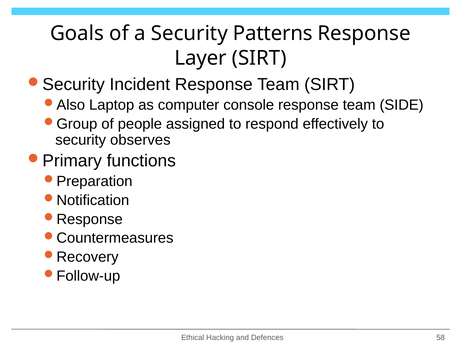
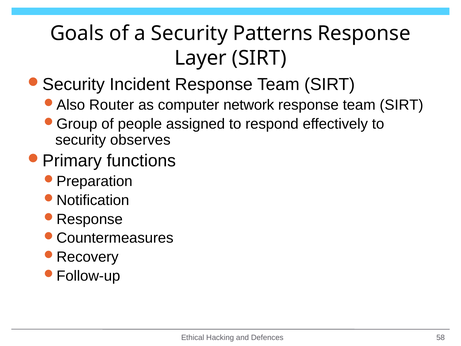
Laptop: Laptop -> Router
console: console -> network
SIDE at (402, 105): SIDE -> SIRT
